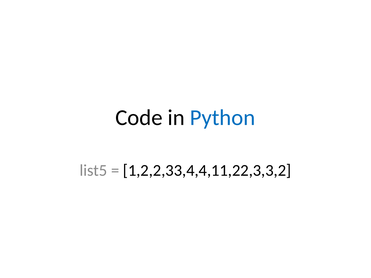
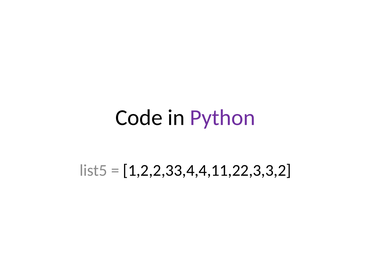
Python colour: blue -> purple
